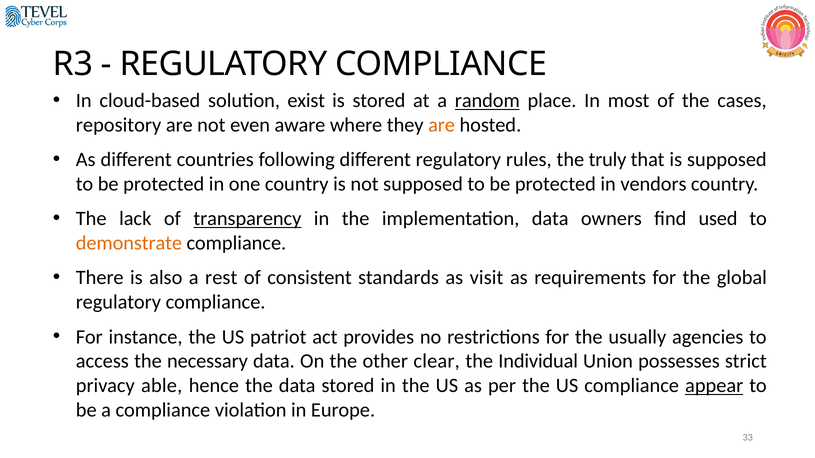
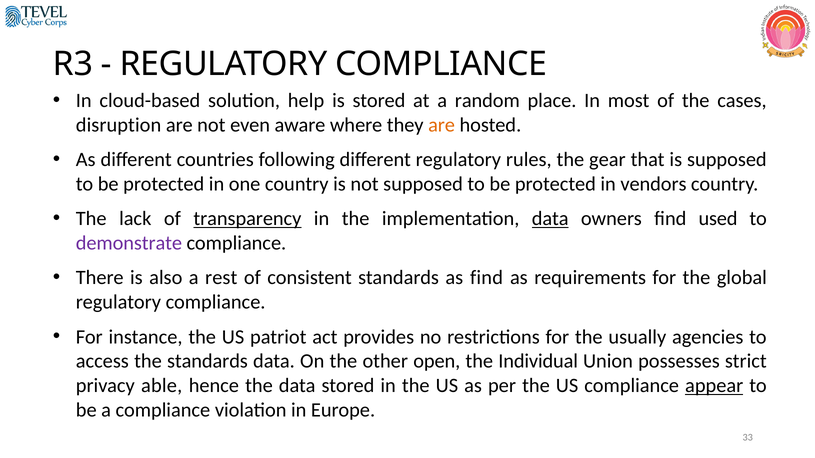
exist: exist -> help
random underline: present -> none
repository: repository -> disruption
truly: truly -> gear
data at (550, 219) underline: none -> present
demonstrate colour: orange -> purple
as visit: visit -> find
the necessary: necessary -> standards
clear: clear -> open
